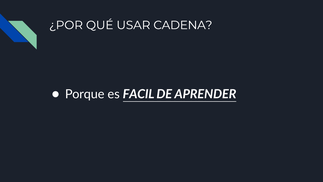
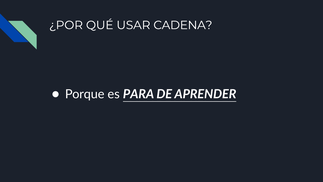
FACIL: FACIL -> PARA
